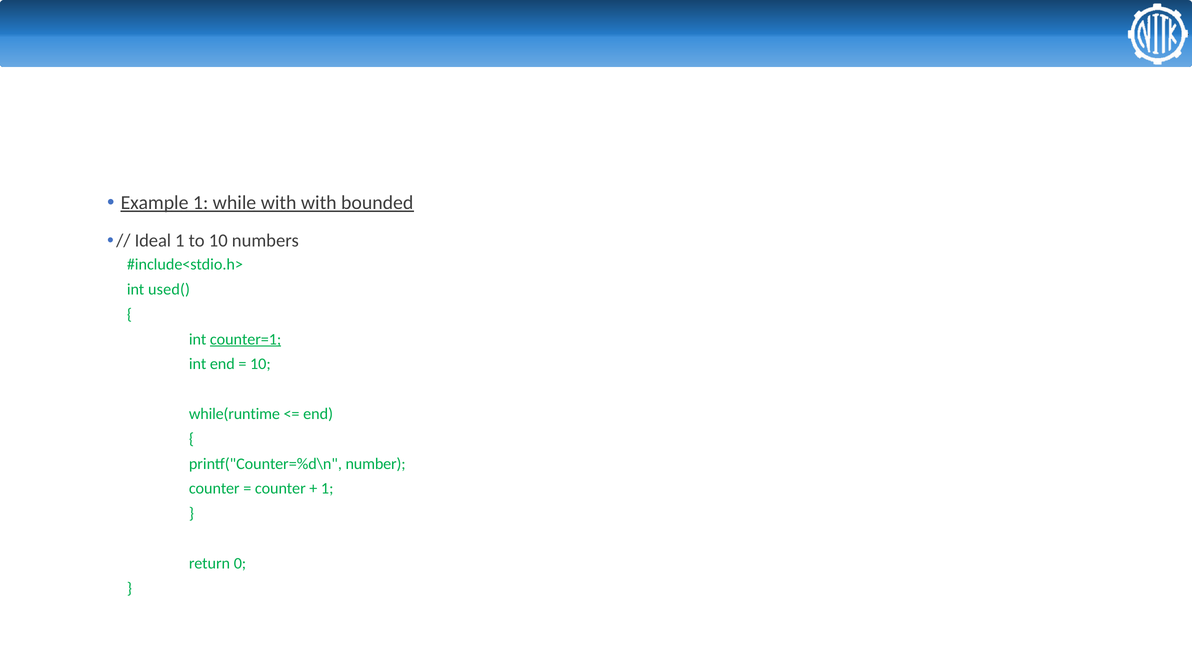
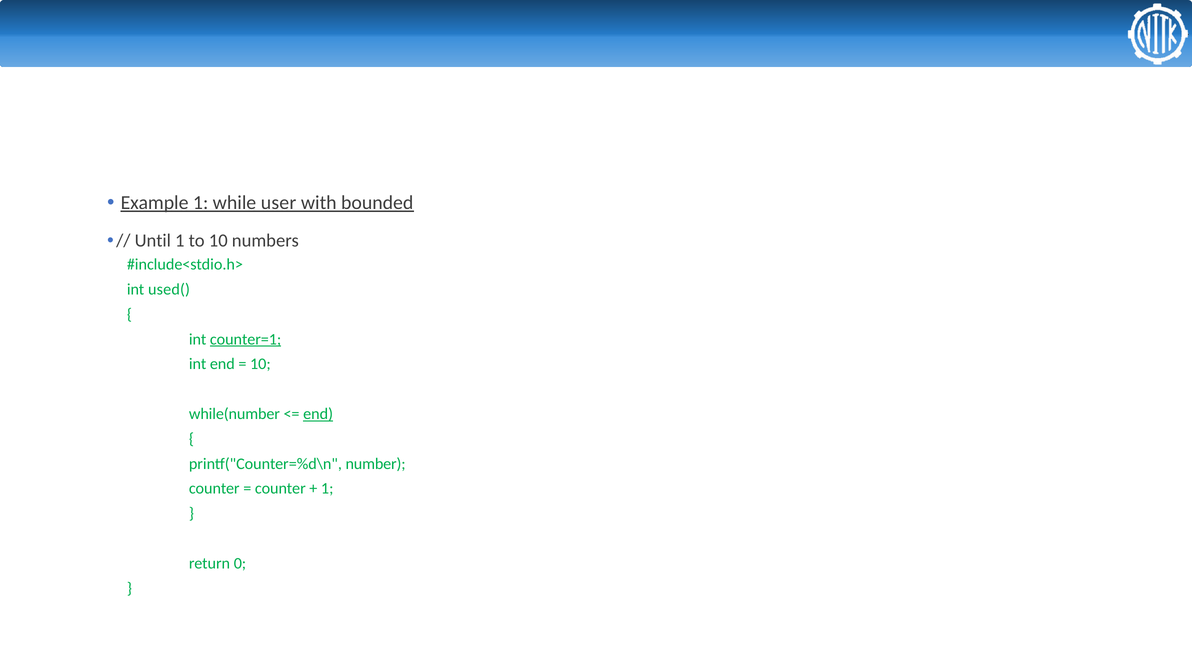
while with: with -> user
Ideal: Ideal -> Until
while(runtime: while(runtime -> while(number
end at (318, 414) underline: none -> present
